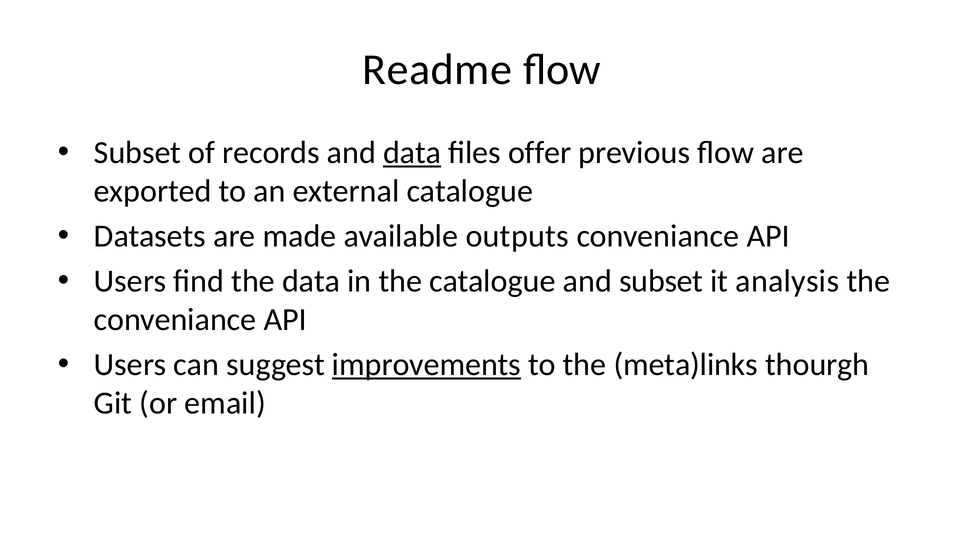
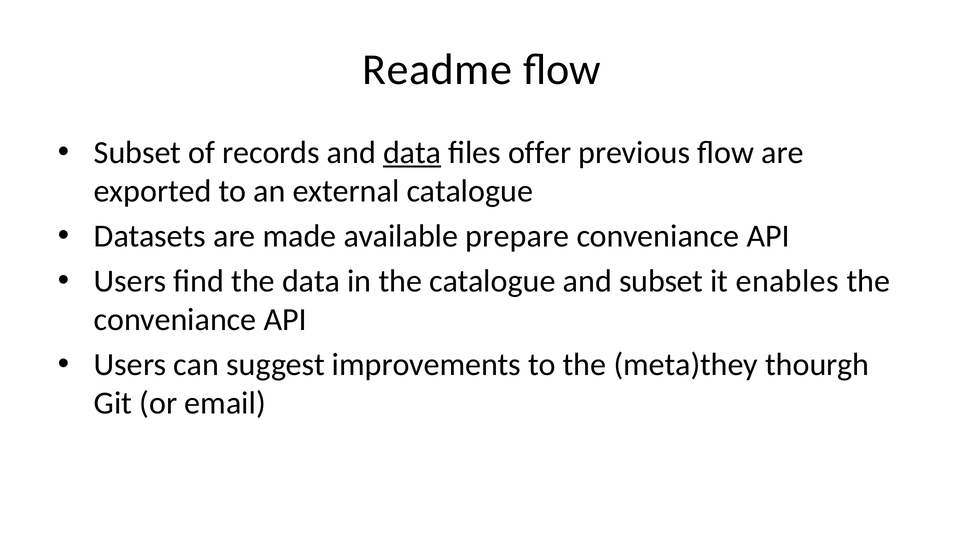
outputs: outputs -> prepare
analysis: analysis -> enables
improvements underline: present -> none
meta)links: meta)links -> meta)they
